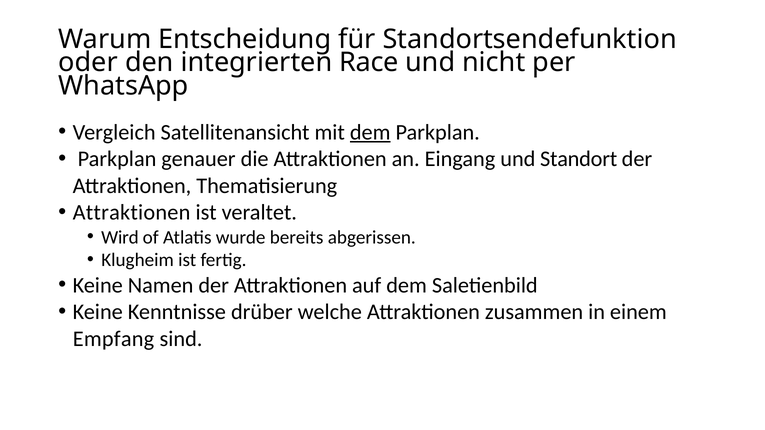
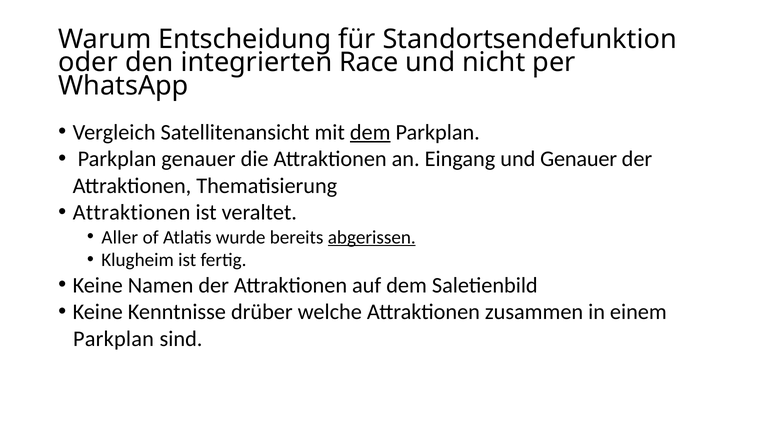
und Standort: Standort -> Genauer
Wird: Wird -> Aller
abgerissen underline: none -> present
Empfang at (114, 339): Empfang -> Parkplan
